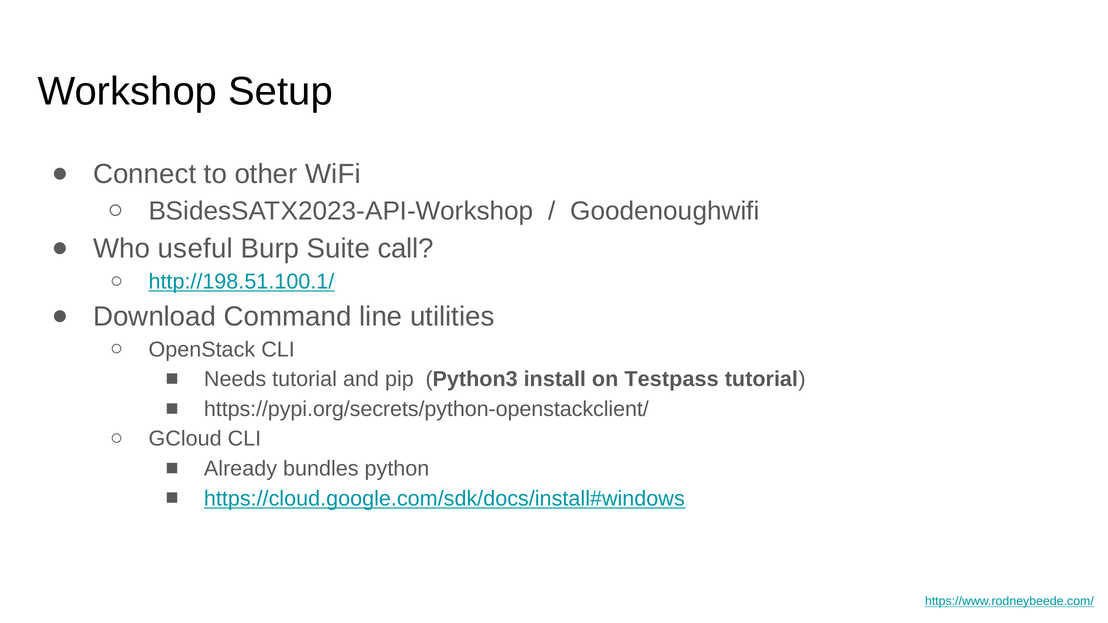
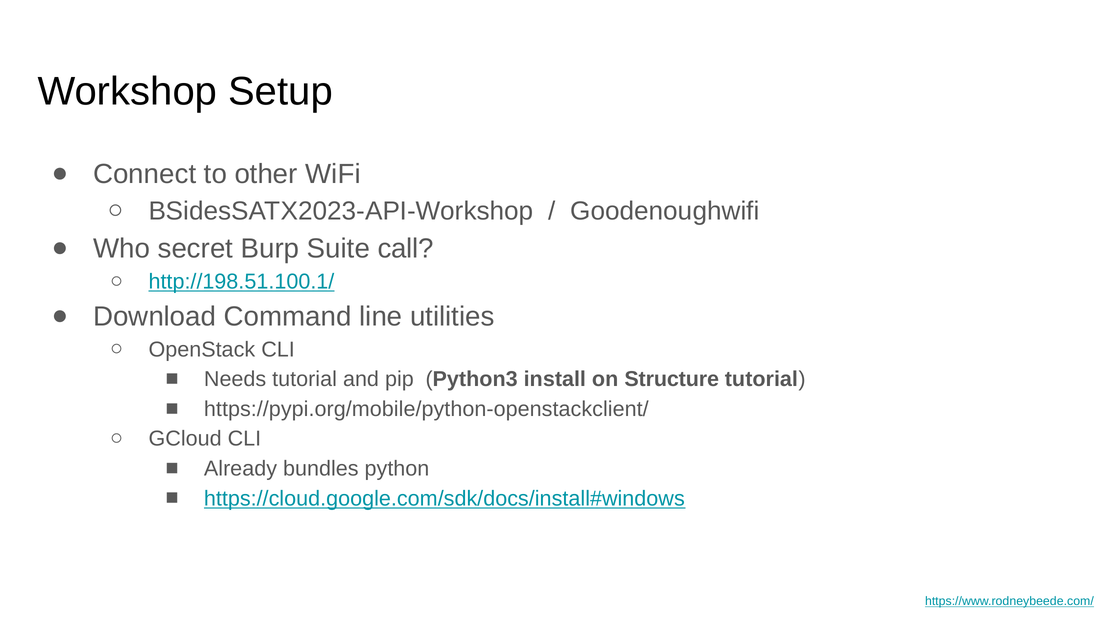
useful: useful -> secret
Testpass: Testpass -> Structure
https://pypi.org/secrets/python-openstackclient/: https://pypi.org/secrets/python-openstackclient/ -> https://pypi.org/mobile/python-openstackclient/
